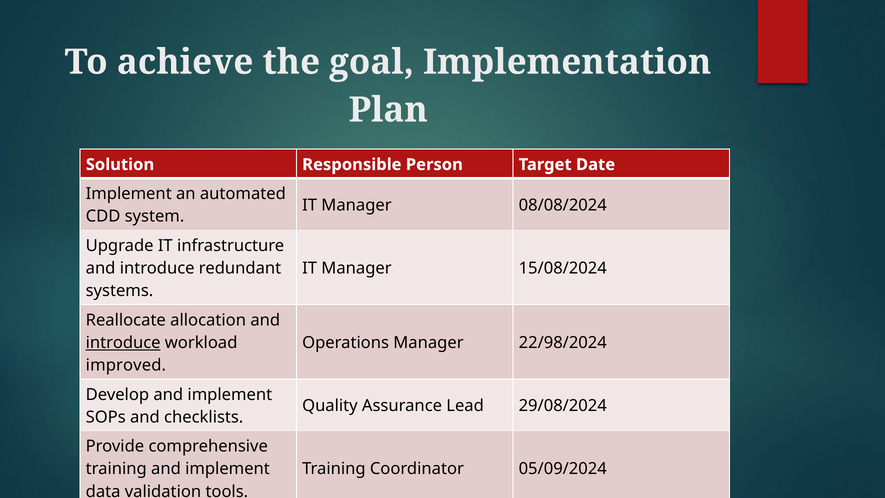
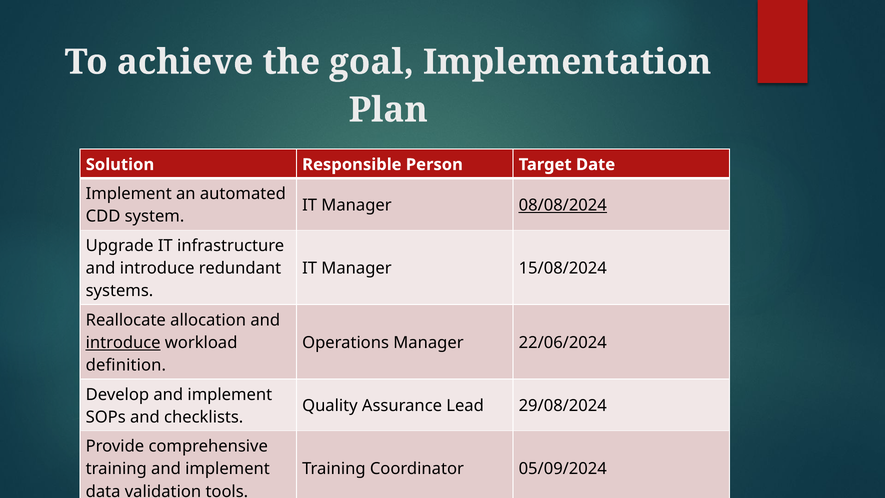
08/08/2024 underline: none -> present
22/98/2024: 22/98/2024 -> 22/06/2024
improved: improved -> definition
